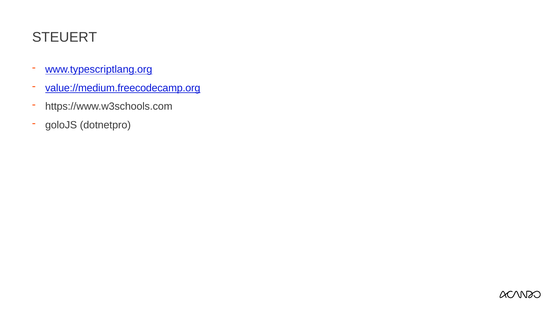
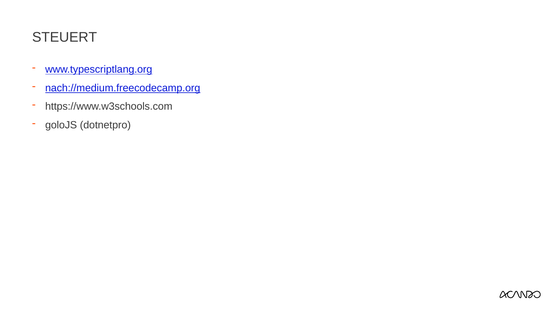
value://medium.freecodecamp.org: value://medium.freecodecamp.org -> nach://medium.freecodecamp.org
